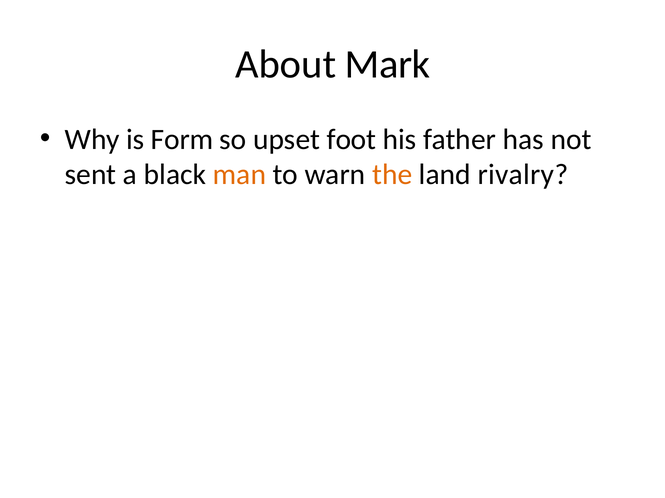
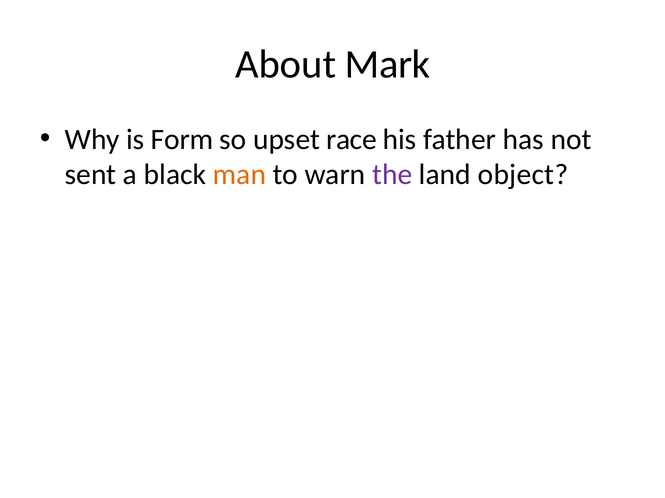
foot: foot -> race
the colour: orange -> purple
rivalry: rivalry -> object
